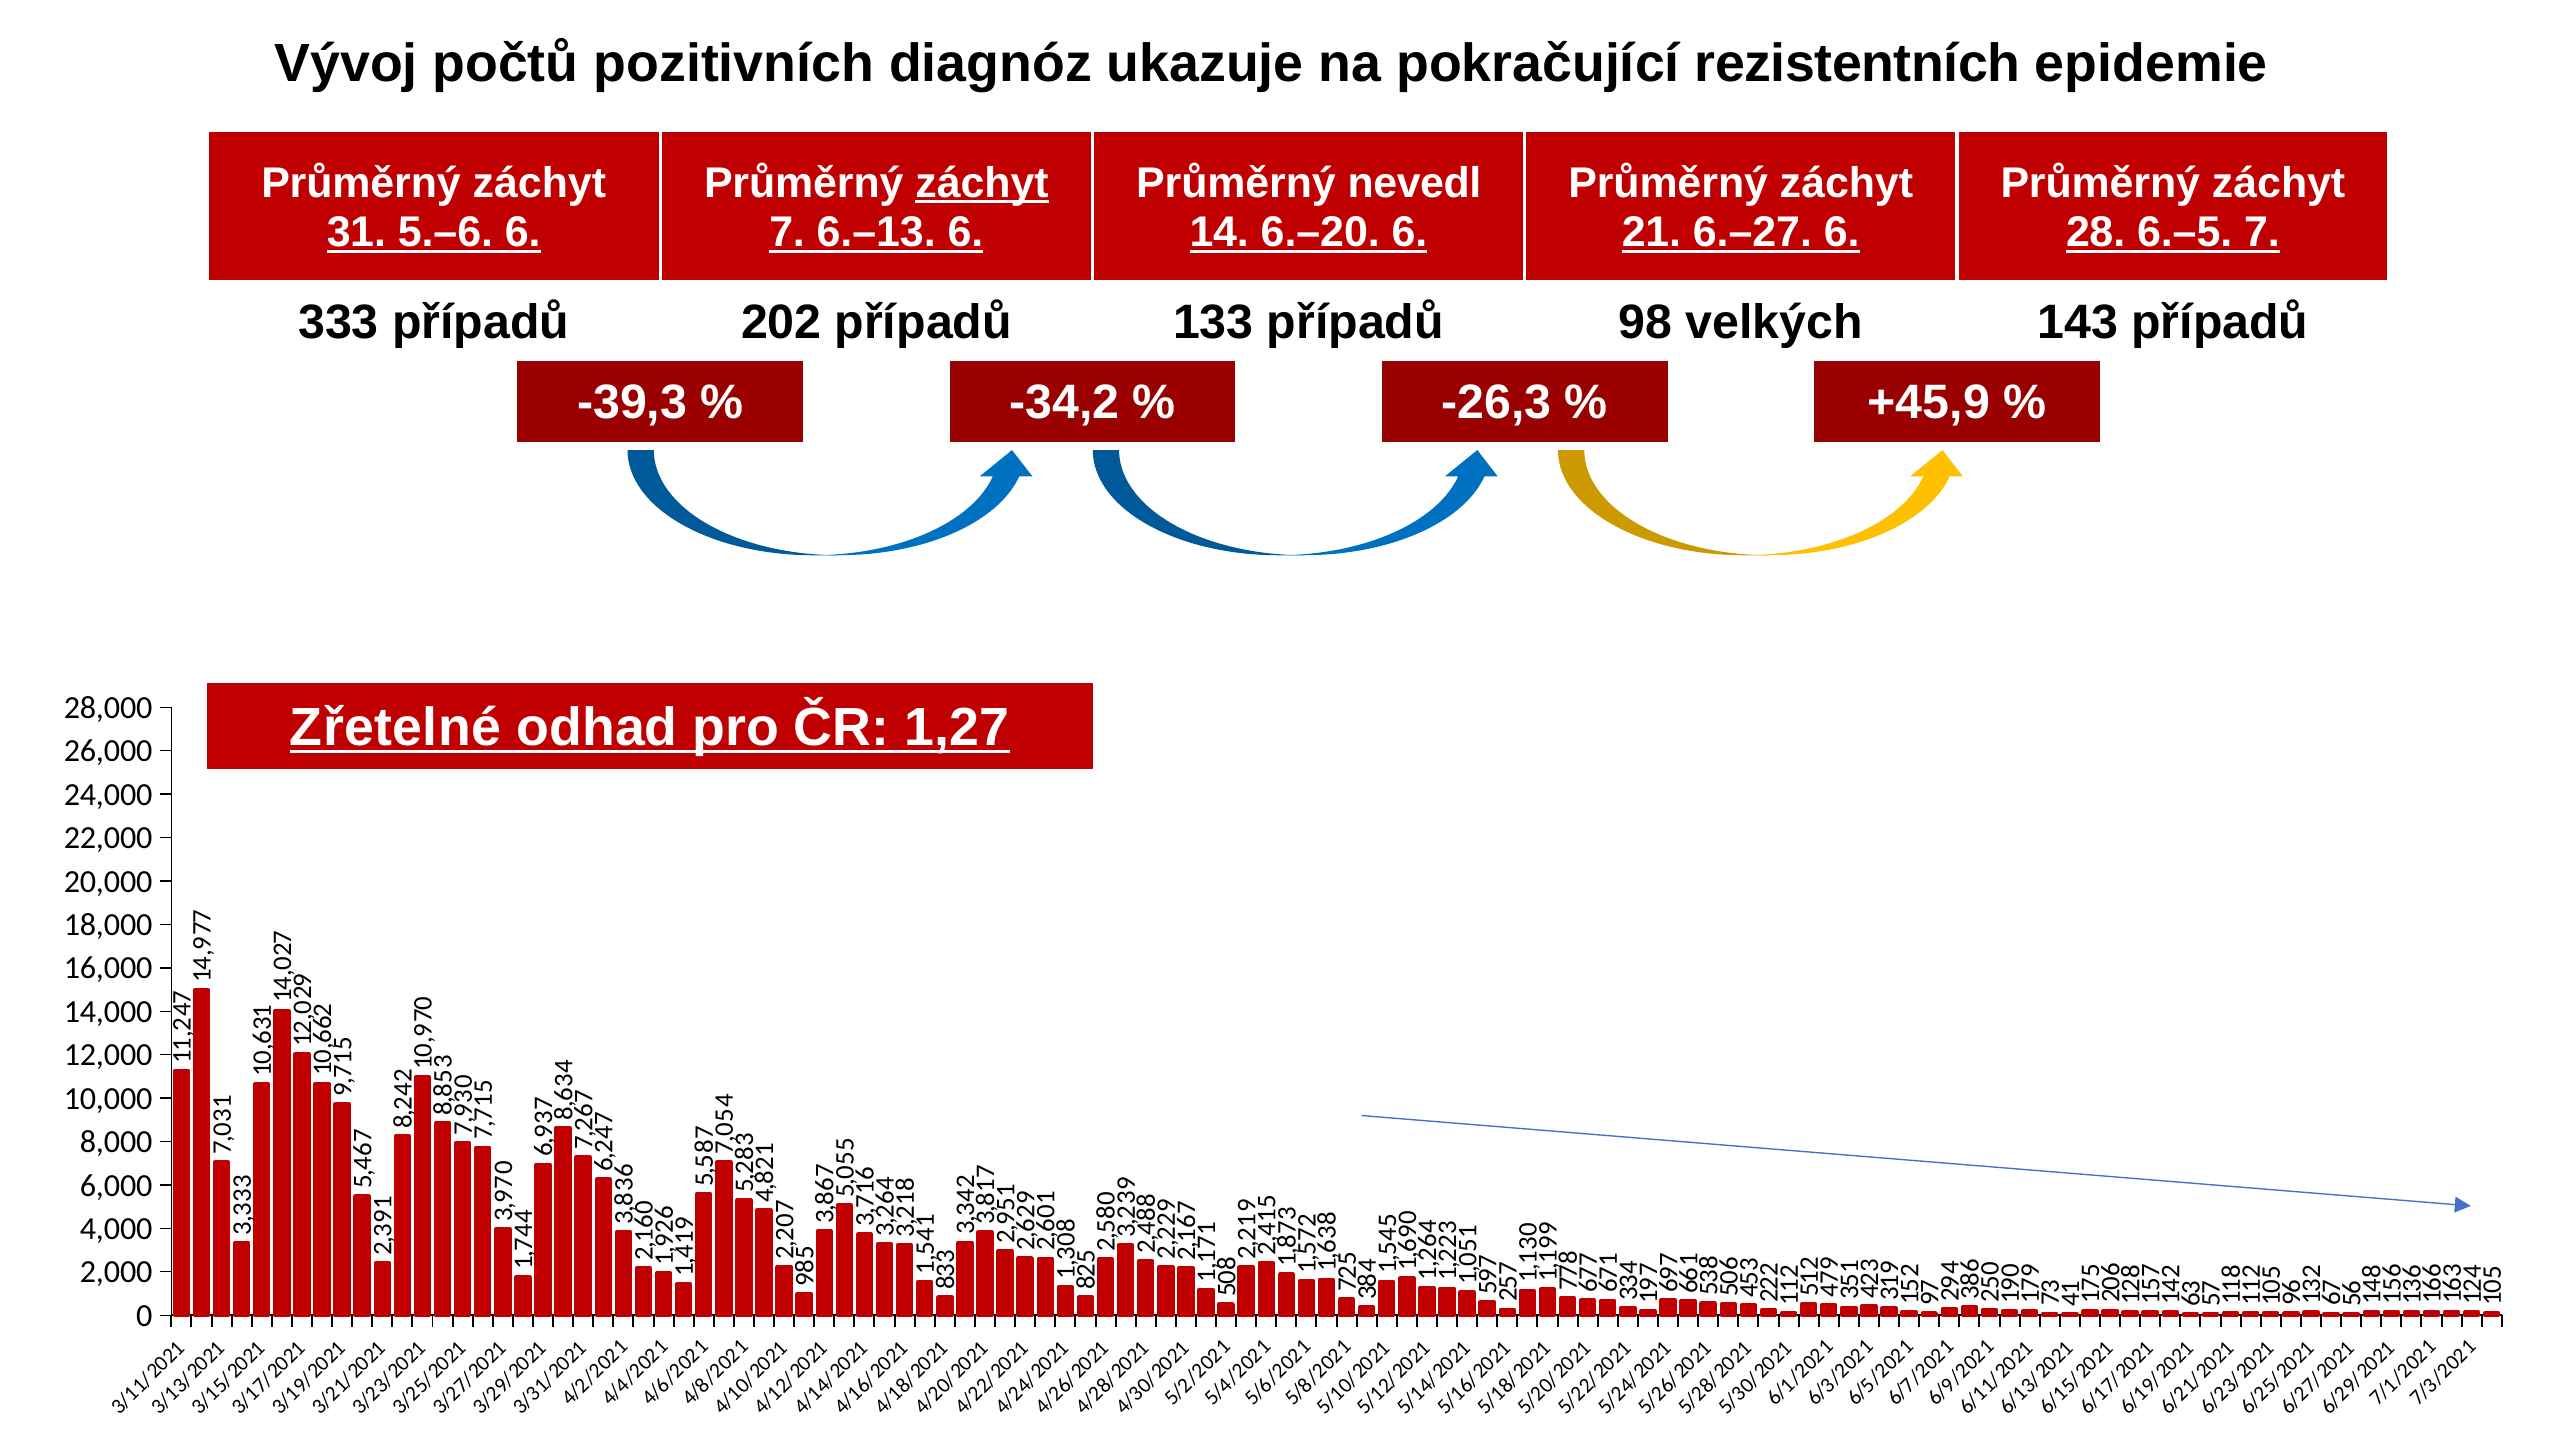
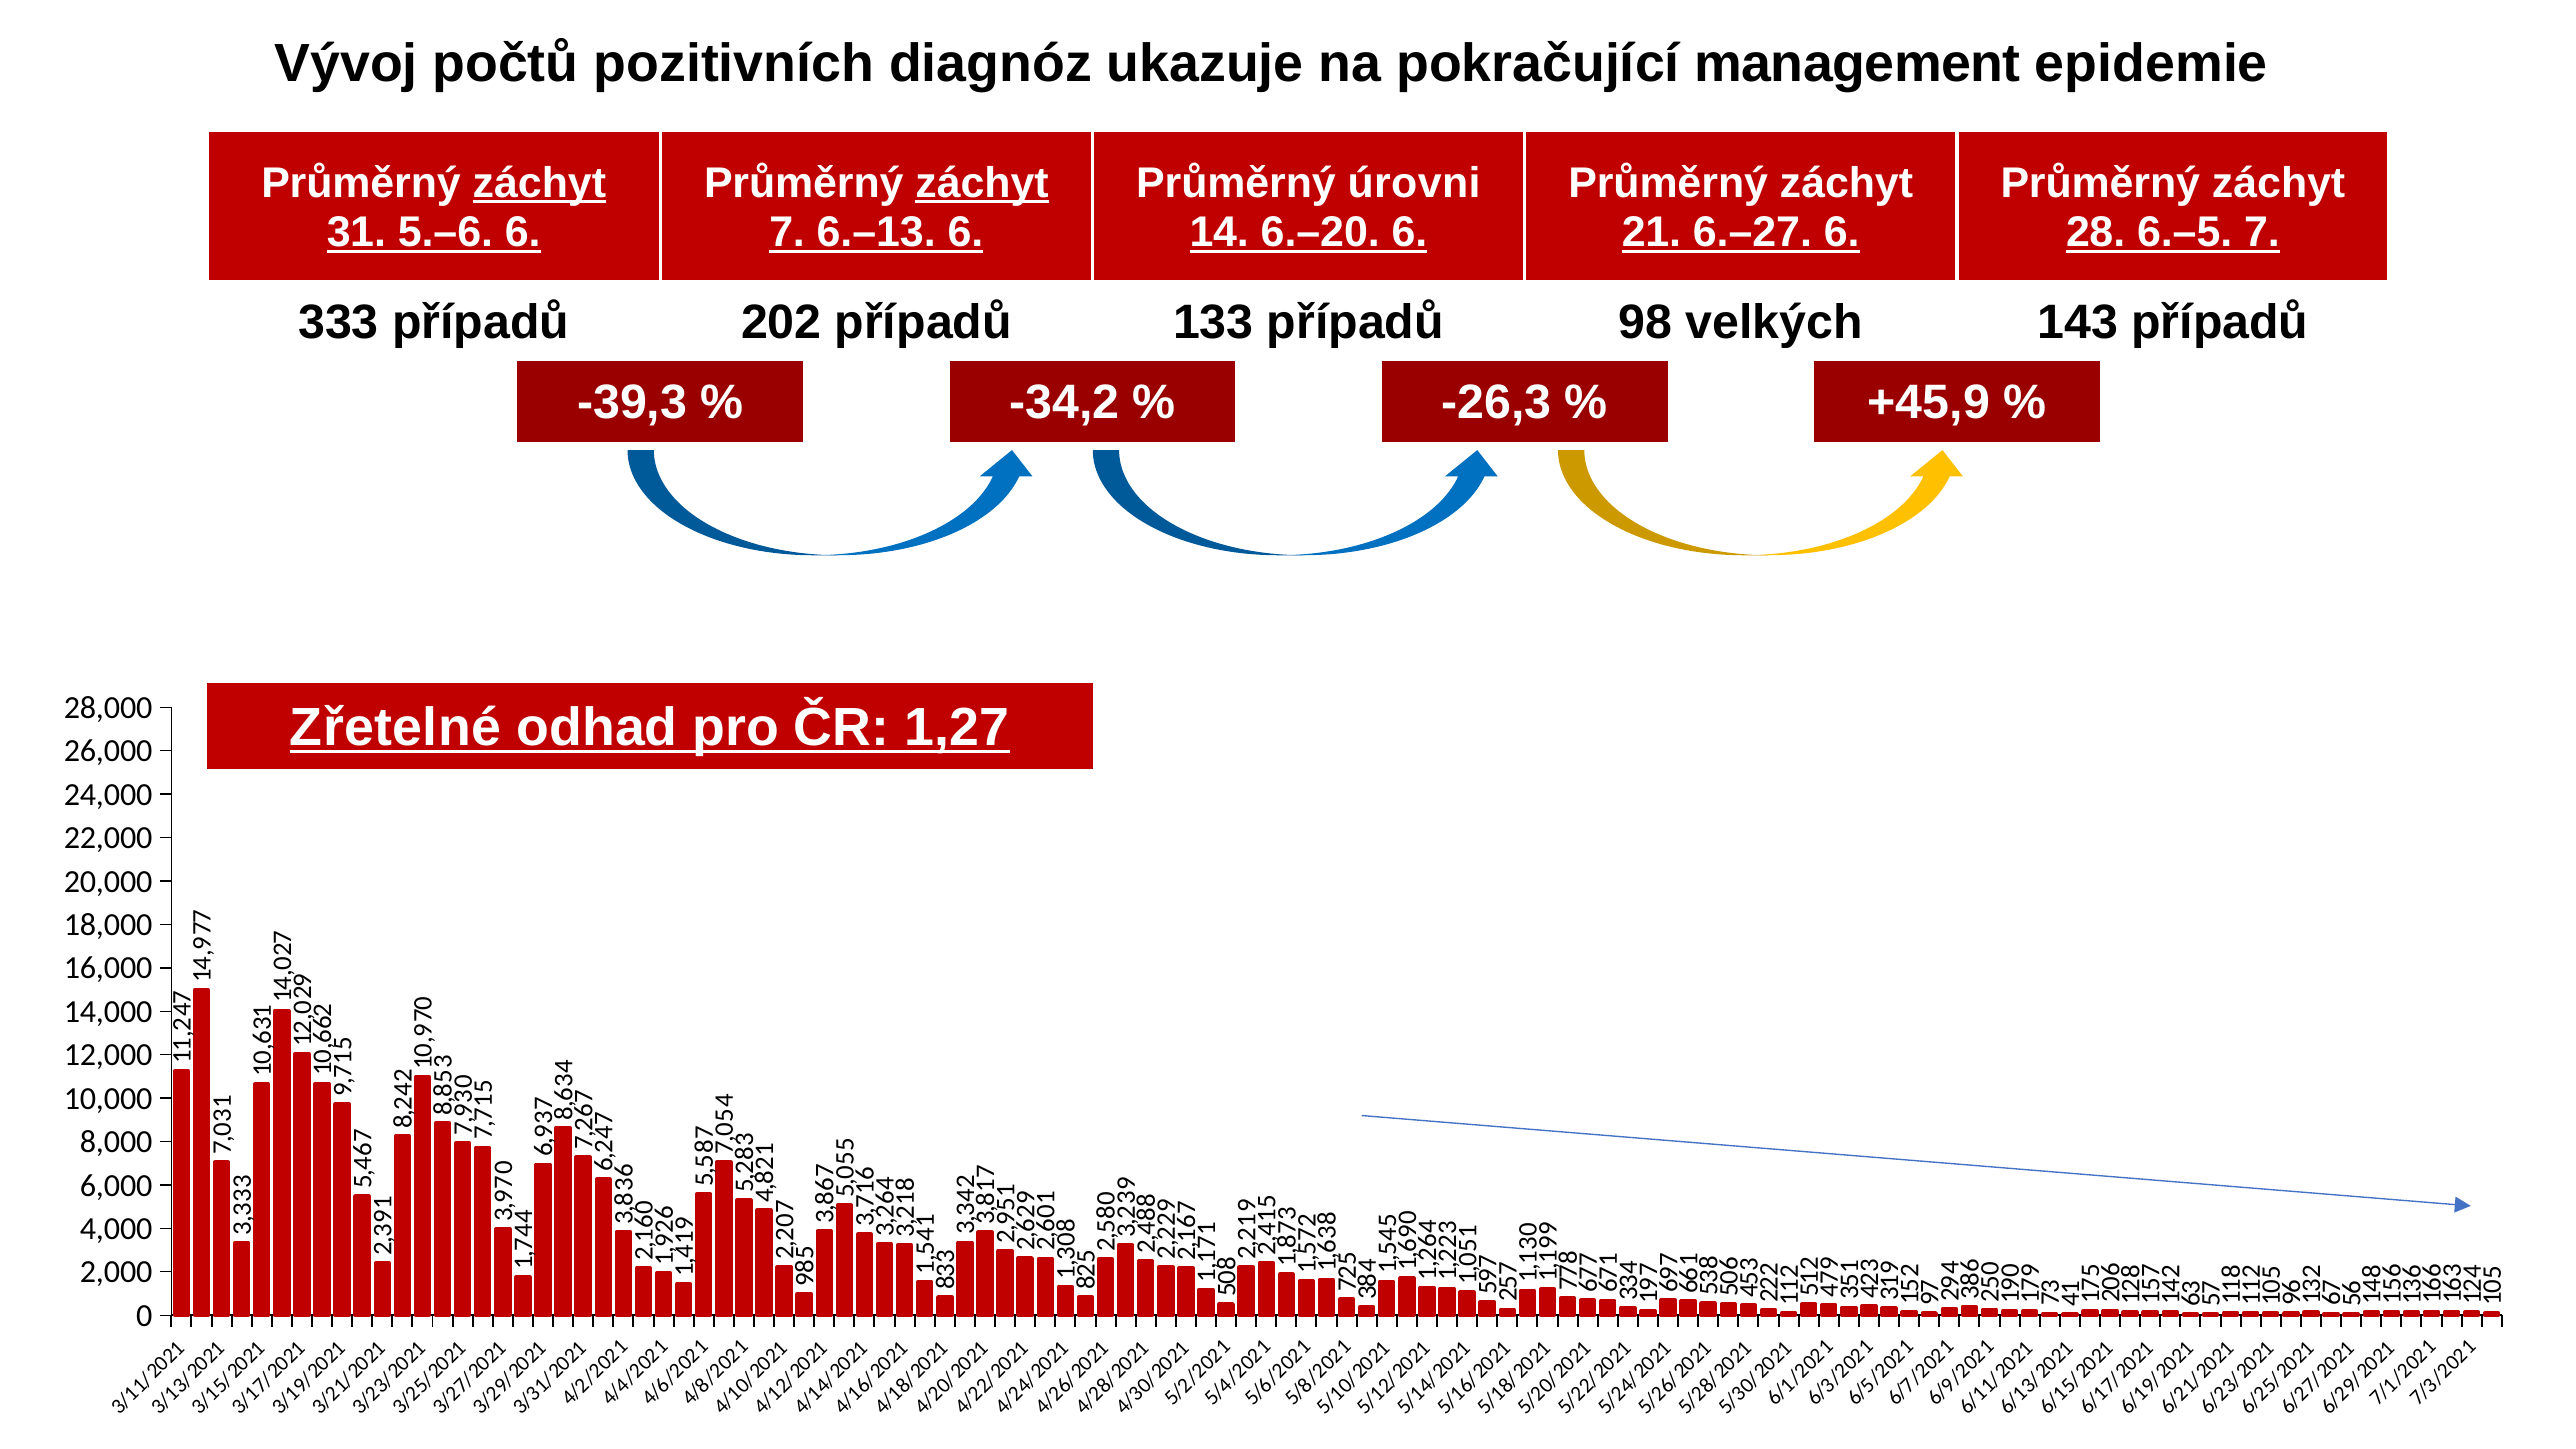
rezistentních: rezistentních -> management
záchyt at (539, 183) underline: none -> present
nevedl: nevedl -> úrovni
